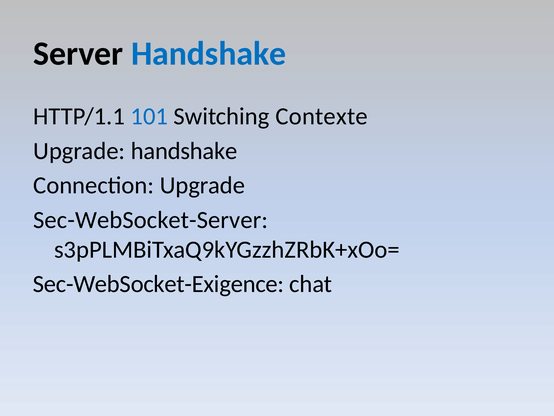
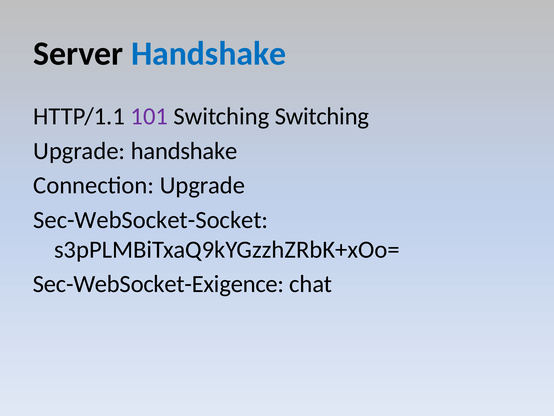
101 colour: blue -> purple
Switching Contexte: Contexte -> Switching
Sec-WebSocket-Server: Sec-WebSocket-Server -> Sec-WebSocket-Socket
